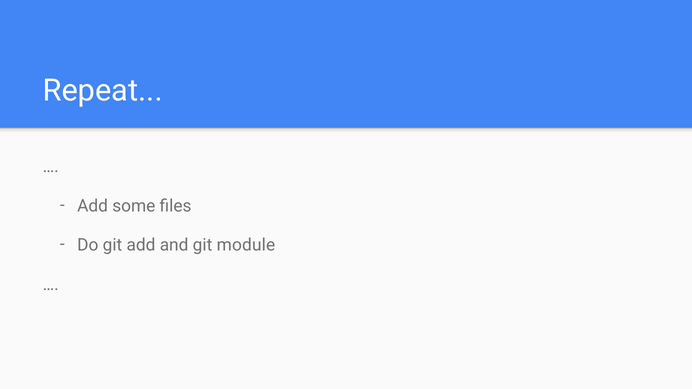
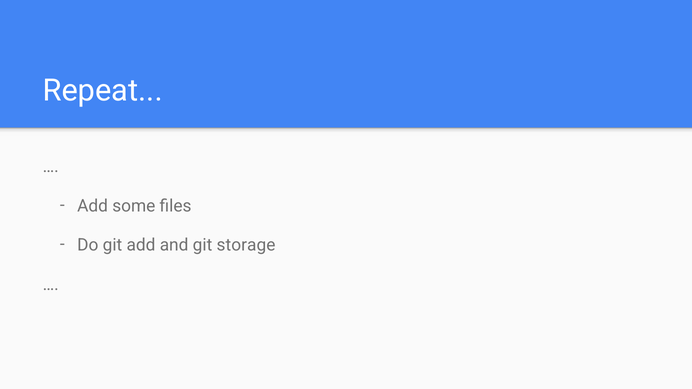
module: module -> storage
